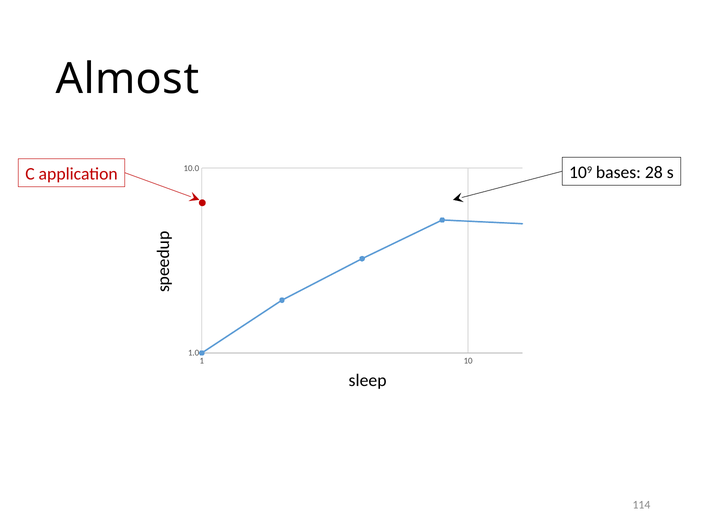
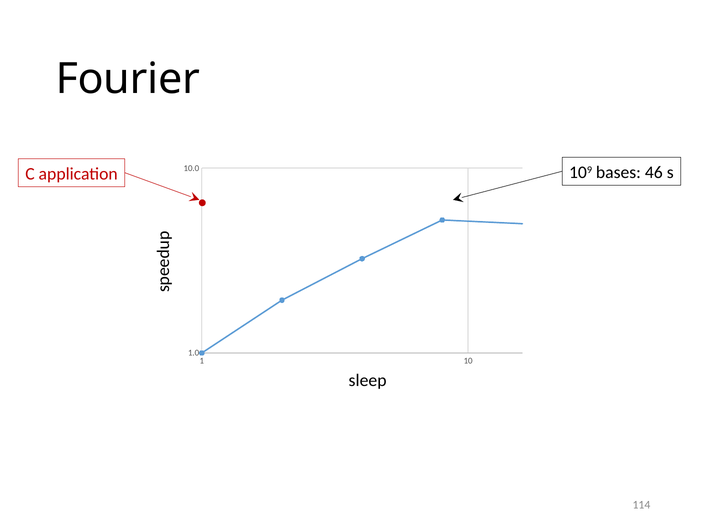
Almost: Almost -> Fourier
28: 28 -> 46
